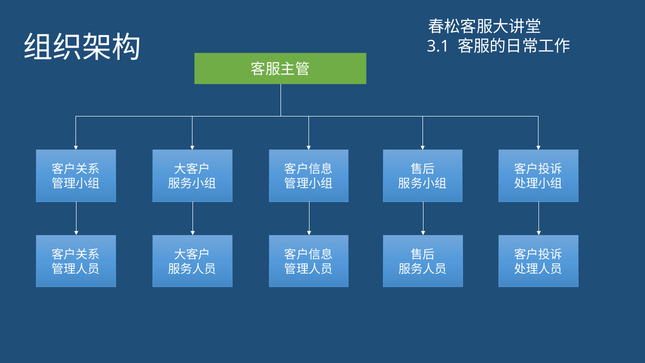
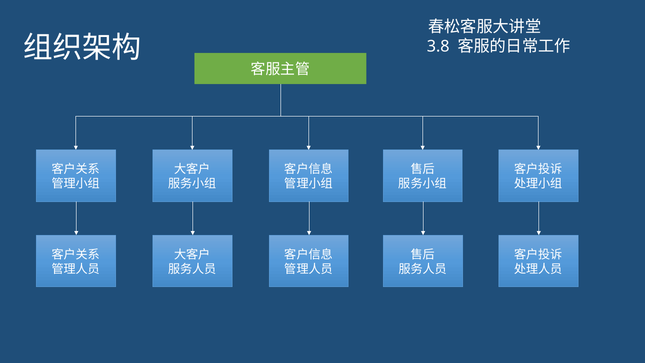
3.1: 3.1 -> 3.8
